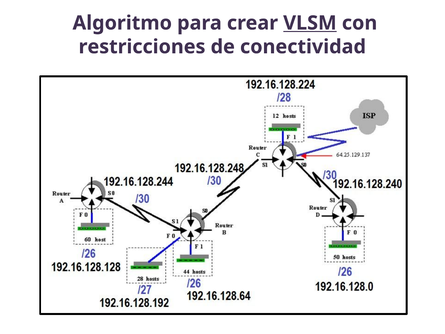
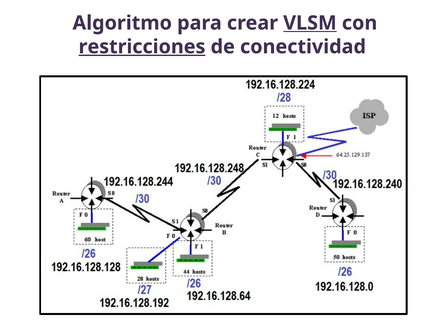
restricciones underline: none -> present
